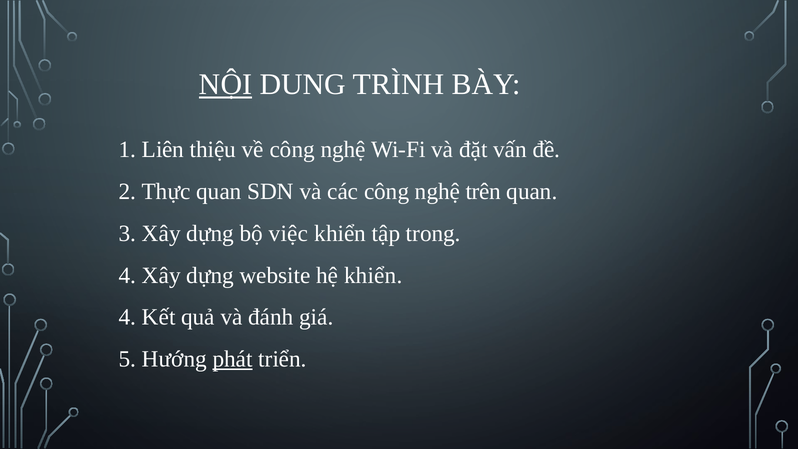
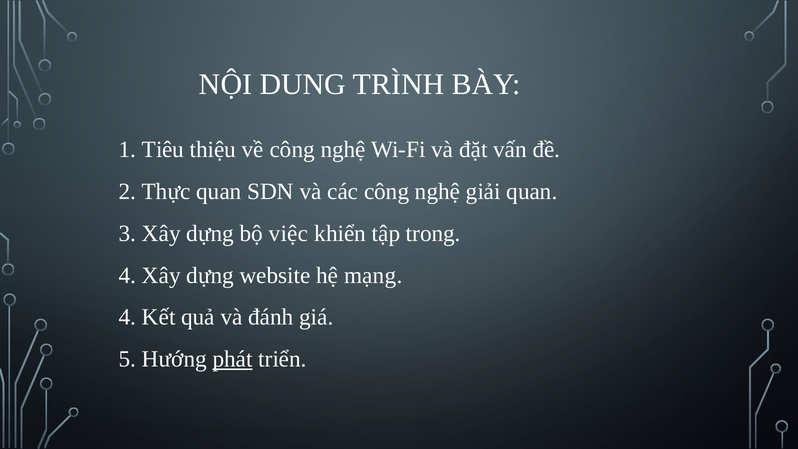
NỘI underline: present -> none
Liên: Liên -> Tiêu
trên: trên -> giải
hệ khiển: khiển -> mạng
